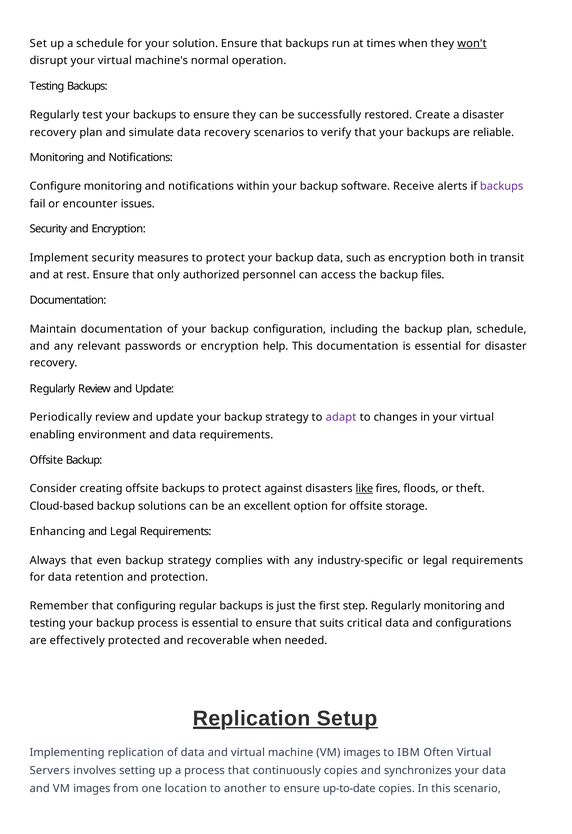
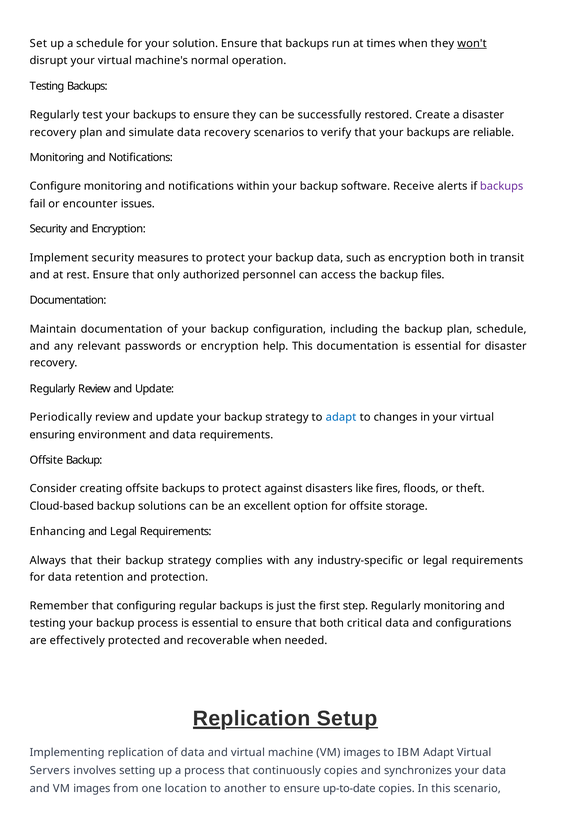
adapt at (341, 417) colour: purple -> blue
enabling: enabling -> ensuring
like underline: present -> none
even: even -> their
that suits: suits -> both
IBM Often: Often -> Adapt
